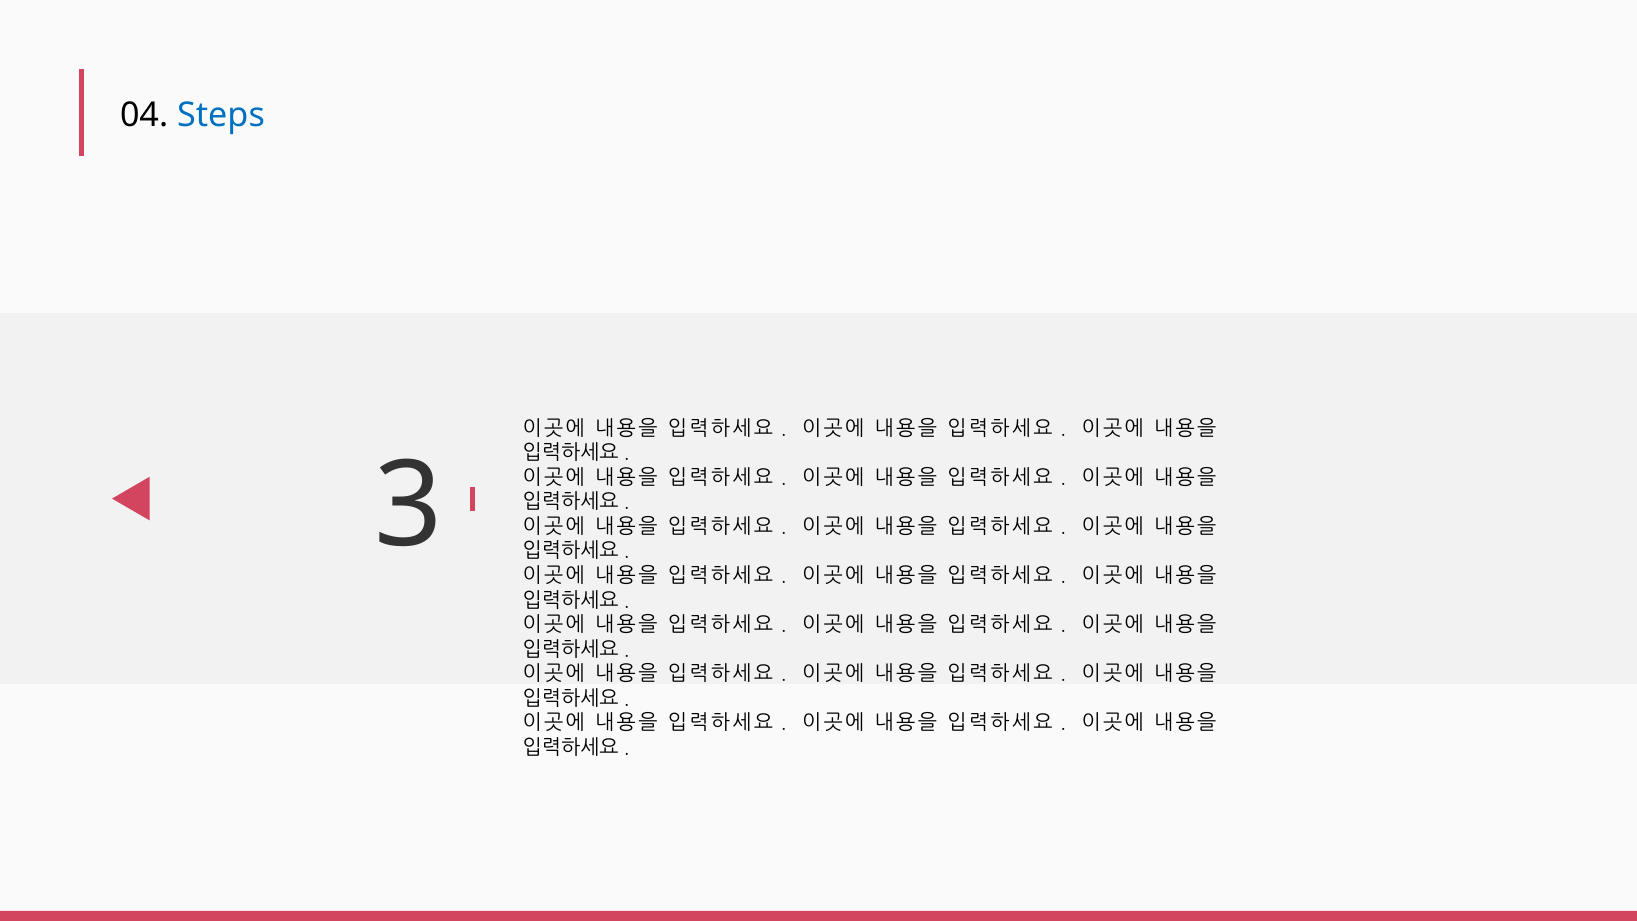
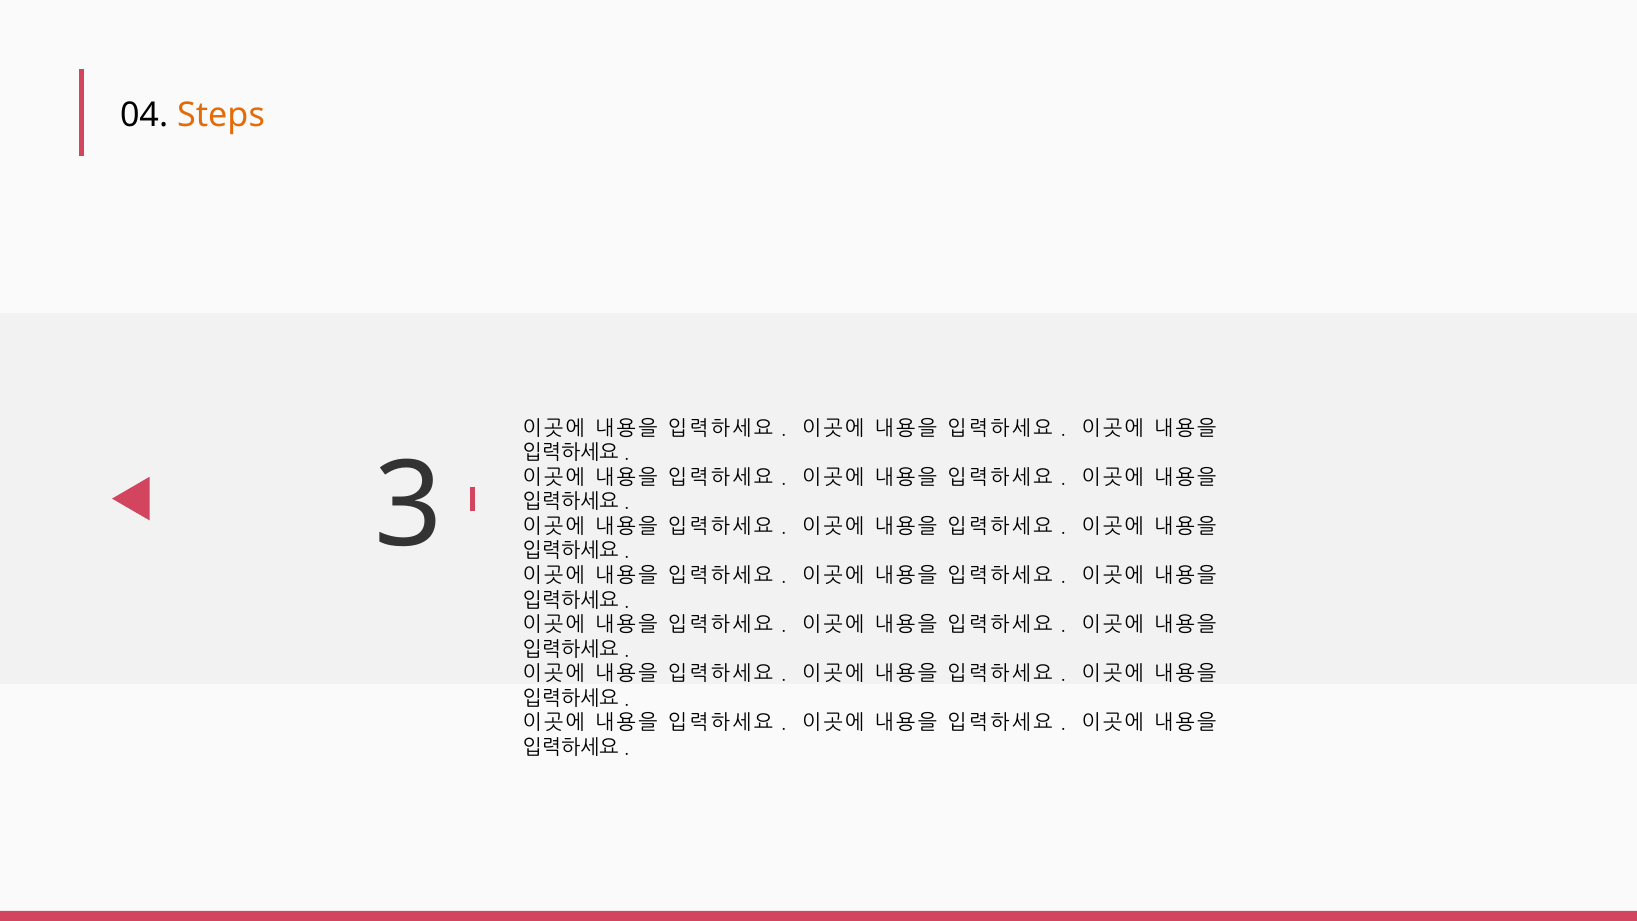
Steps colour: blue -> orange
